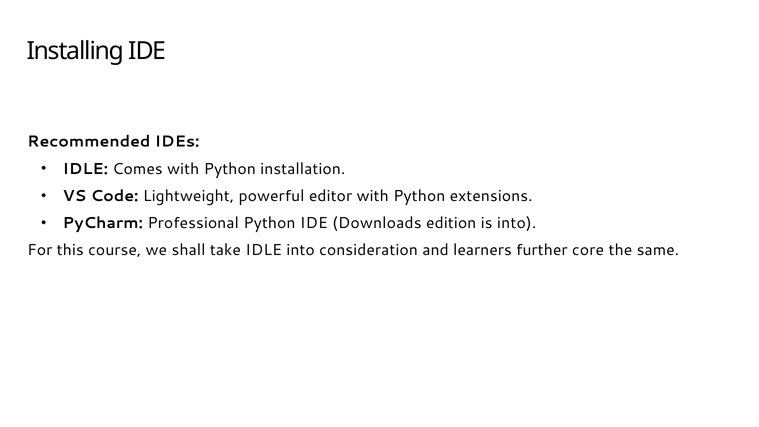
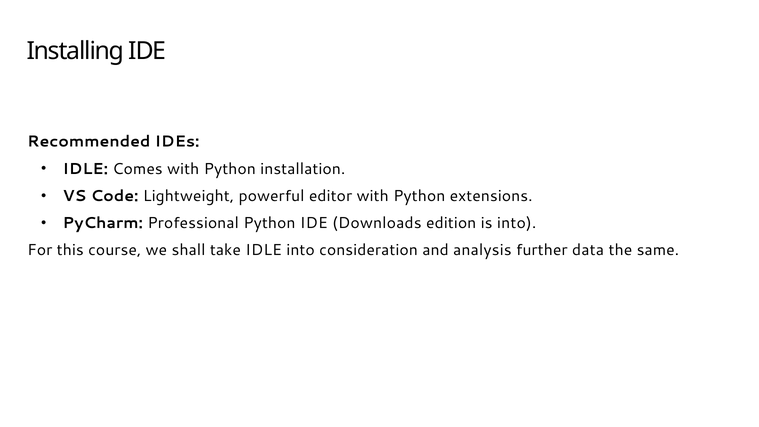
learners: learners -> analysis
core: core -> data
